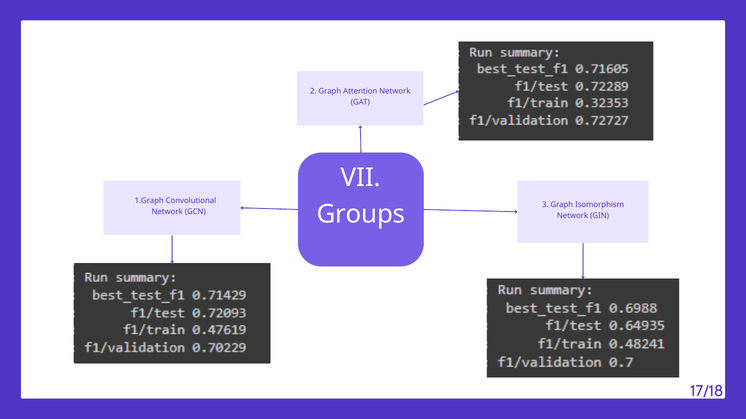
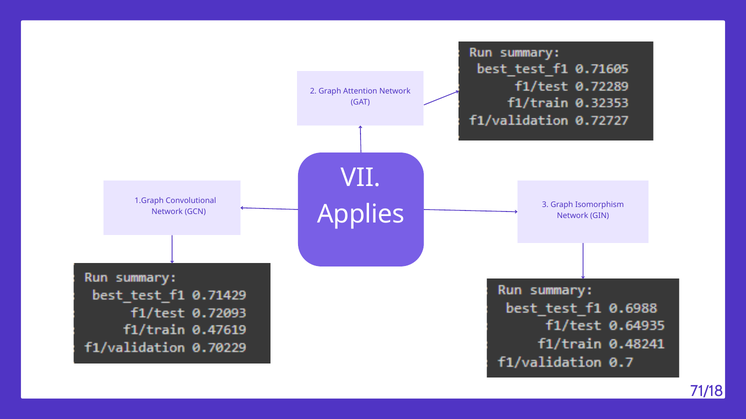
Groups: Groups -> Applies
17/18: 17/18 -> 71/18
